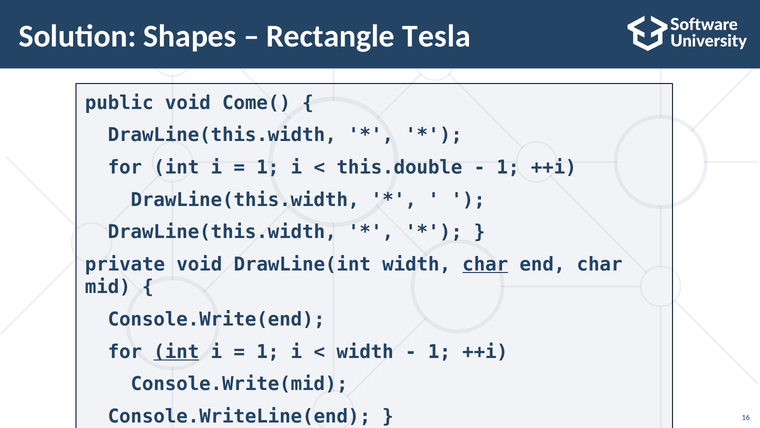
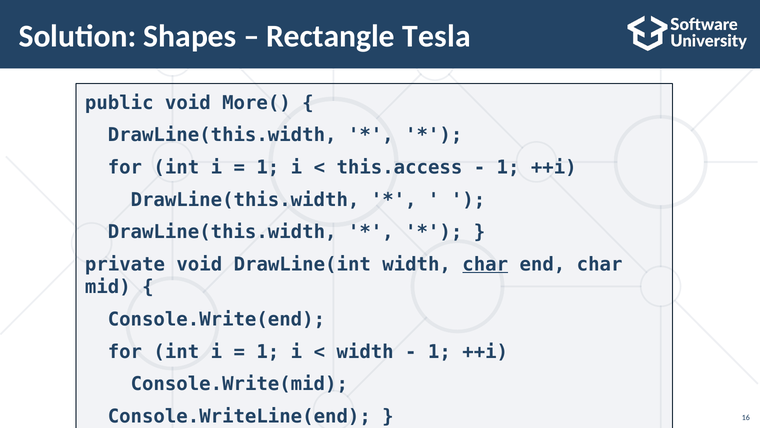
Come(: Come( -> More(
this.double: this.double -> this.access
int at (176, 351) underline: present -> none
